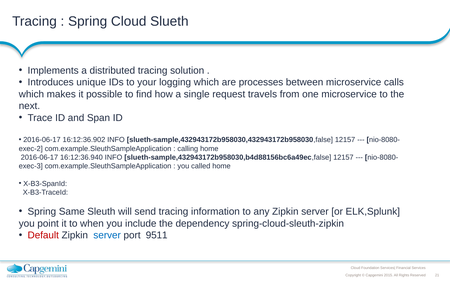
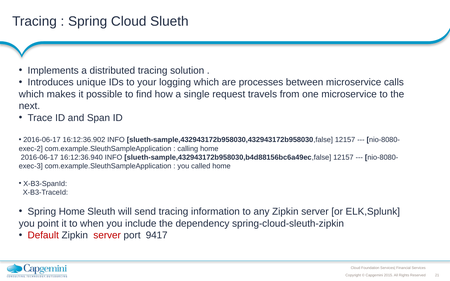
Spring Same: Same -> Home
server at (107, 236) colour: blue -> red
9511: 9511 -> 9417
